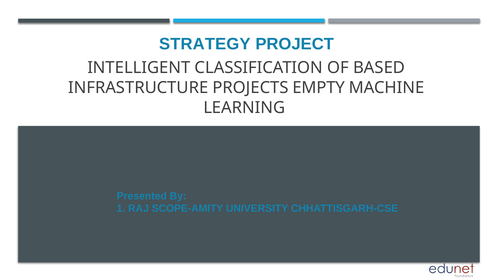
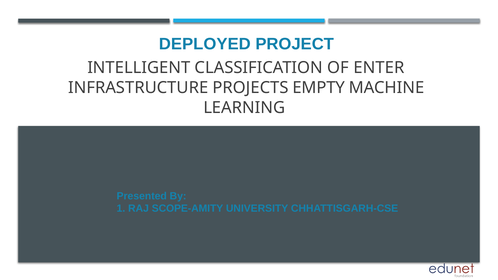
STRATEGY: STRATEGY -> DEPLOYED
BASED: BASED -> ENTER
